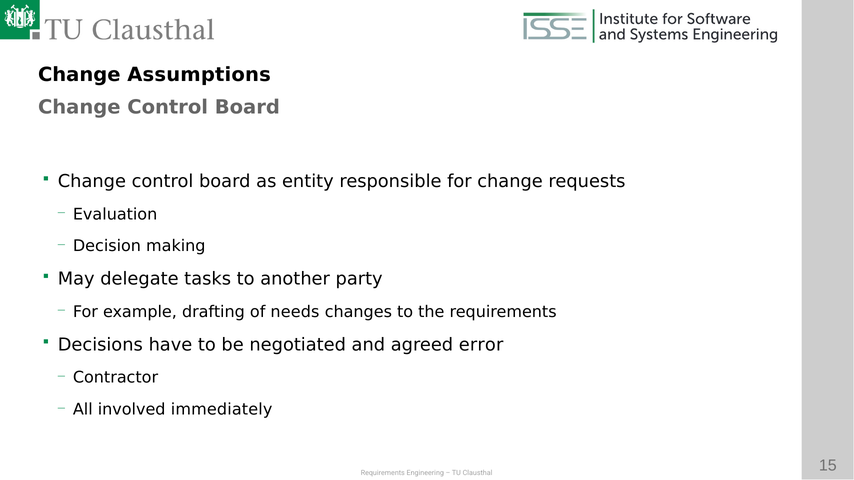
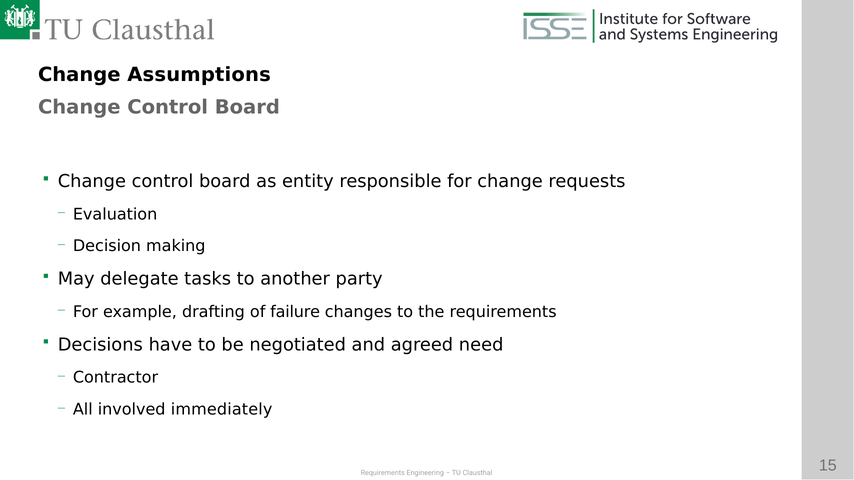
needs: needs -> failure
error: error -> need
